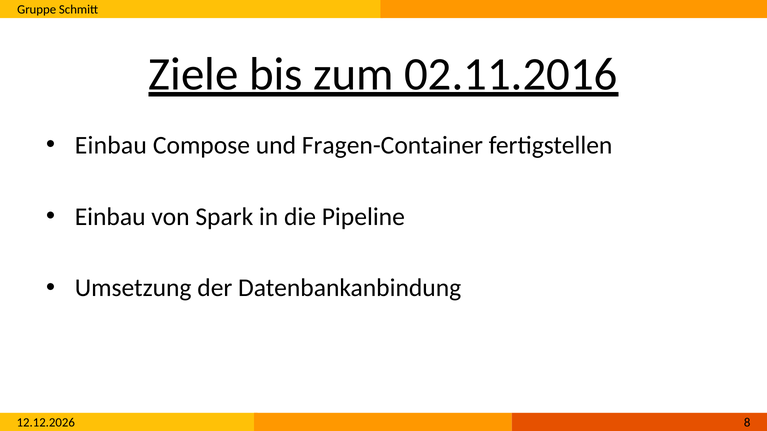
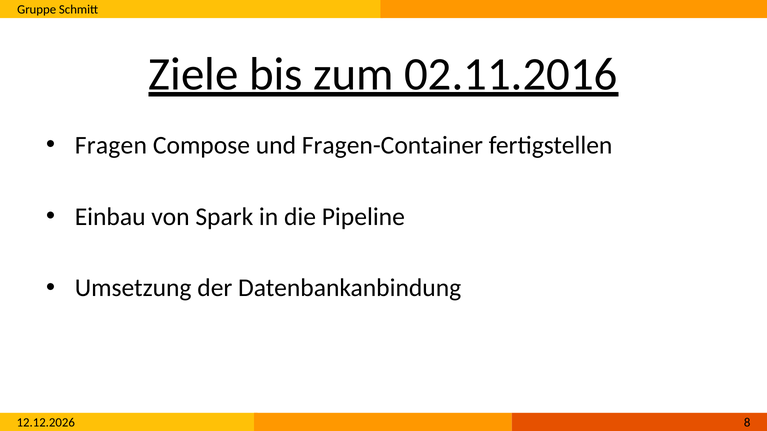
Einbau at (111, 145): Einbau -> Fragen
